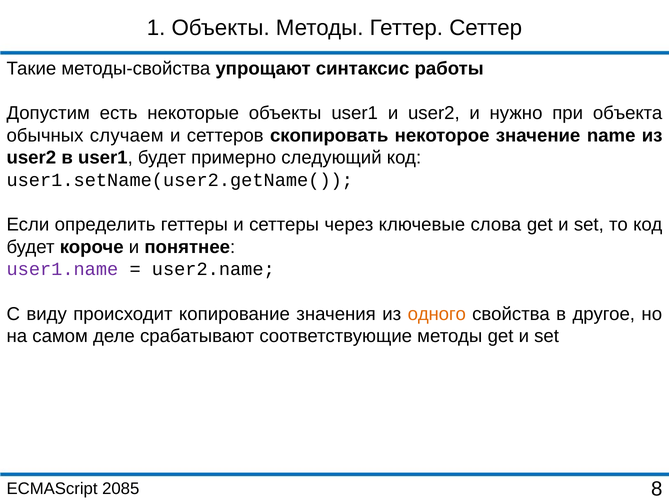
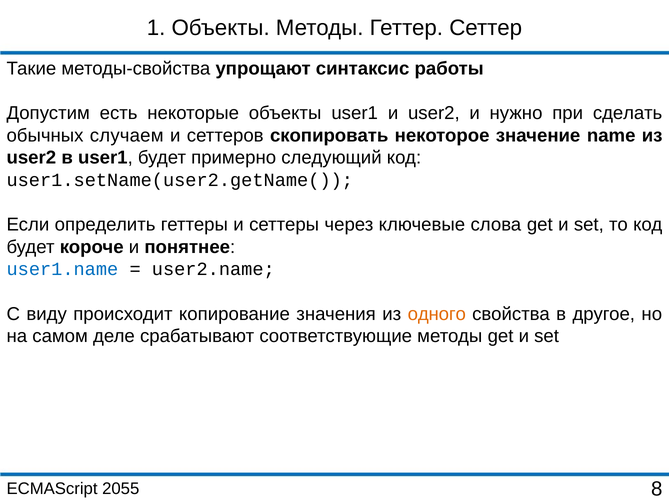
объекта: объекта -> сделать
user1.name colour: purple -> blue
2085: 2085 -> 2055
